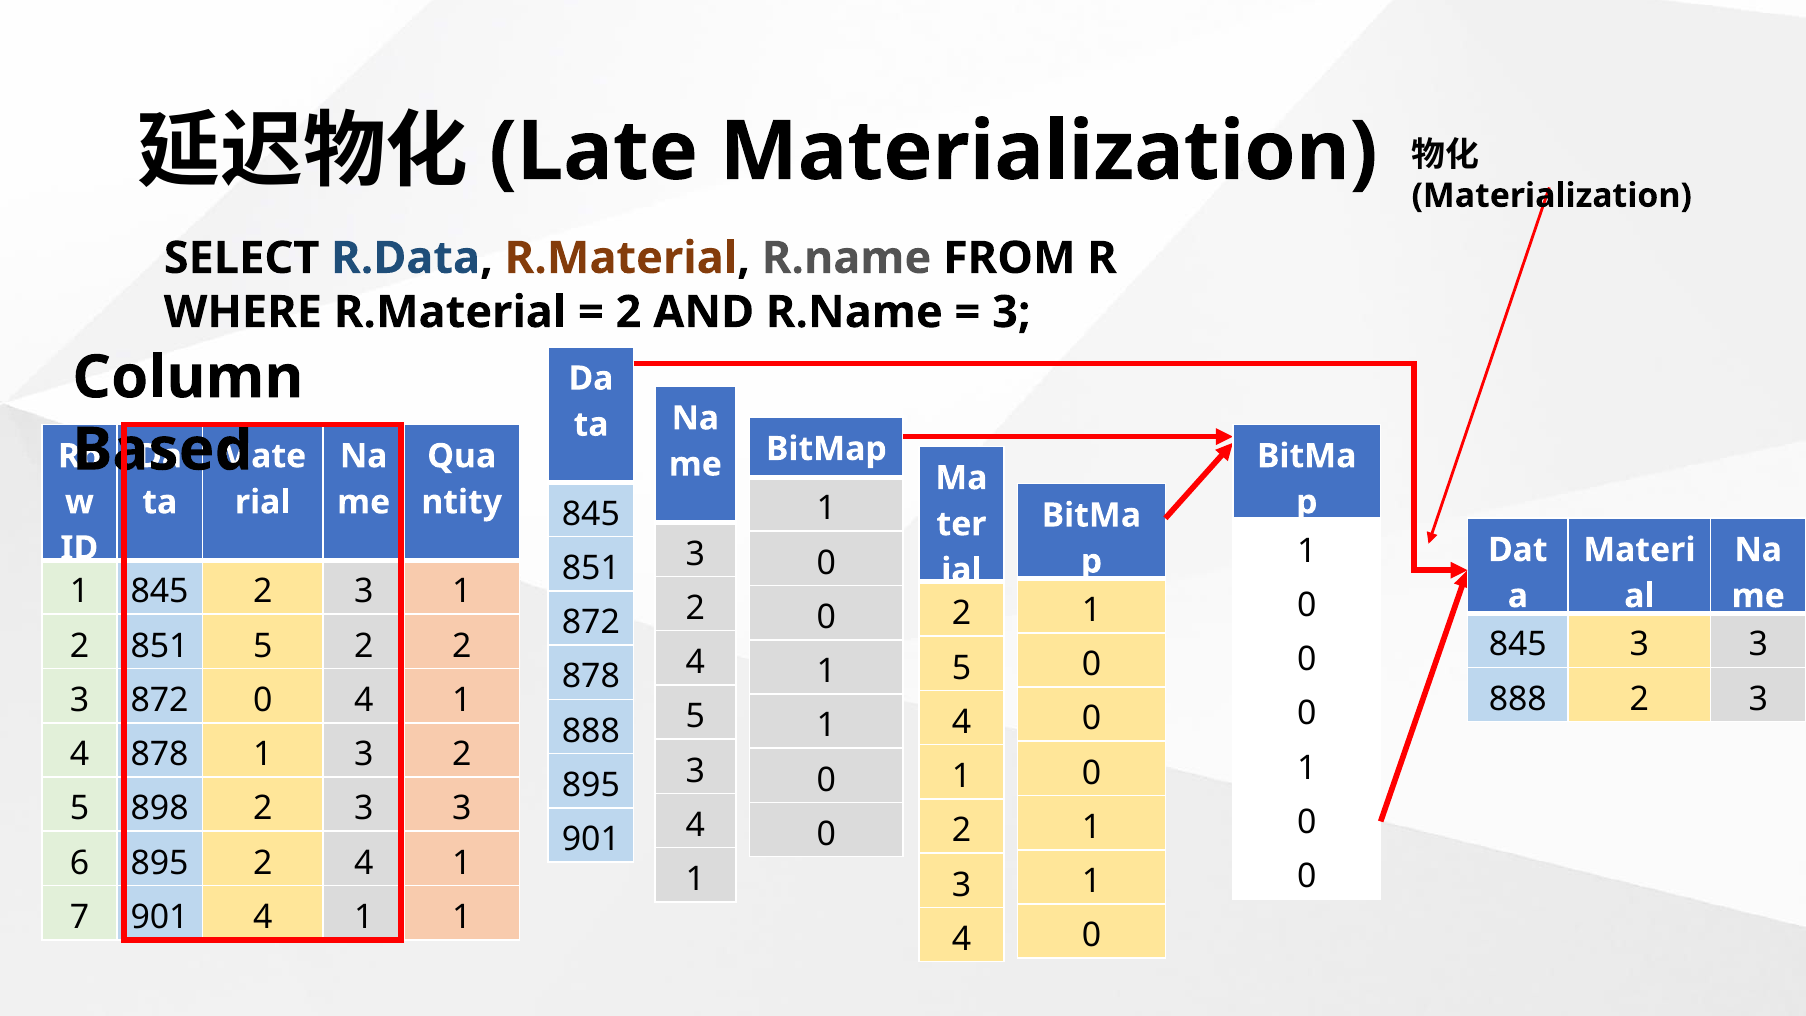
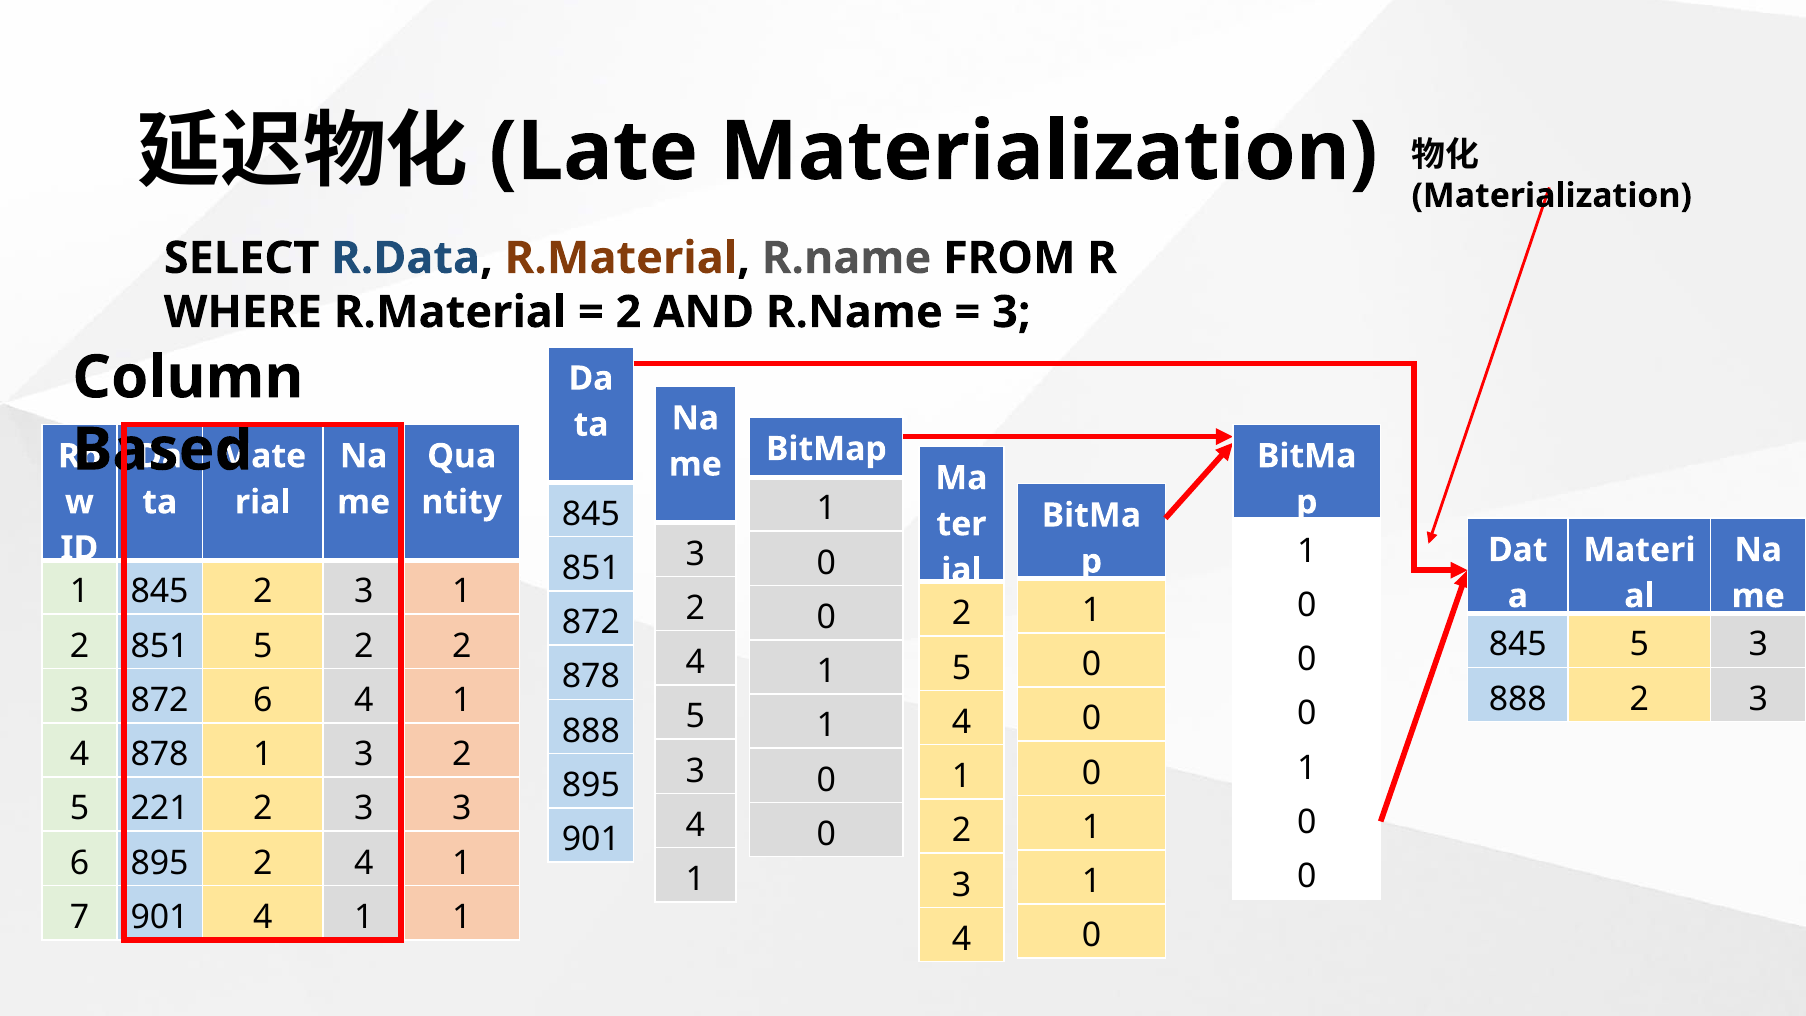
845 3: 3 -> 5
872 0: 0 -> 6
898: 898 -> 221
